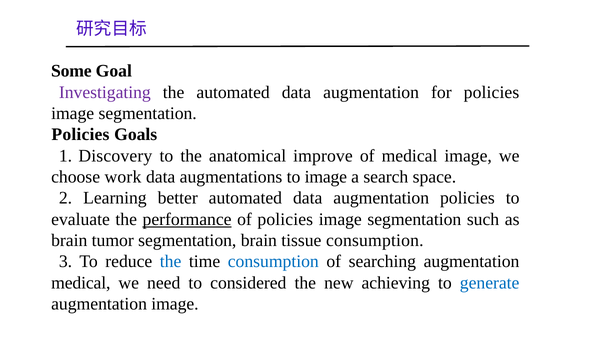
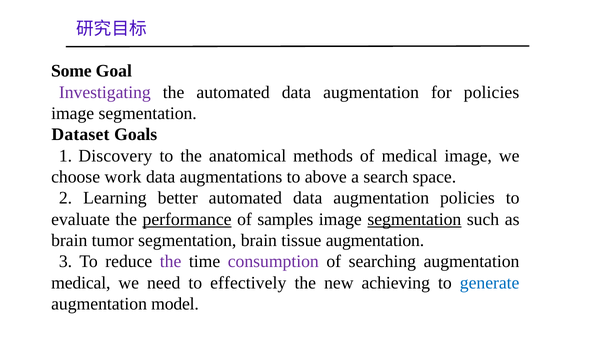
Policies at (80, 135): Policies -> Dataset
improve: improve -> methods
to image: image -> above
of policies: policies -> samples
segmentation at (414, 219) underline: none -> present
tissue consumption: consumption -> augmentation
the at (171, 262) colour: blue -> purple
consumption at (273, 262) colour: blue -> purple
considered: considered -> effectively
augmentation image: image -> model
